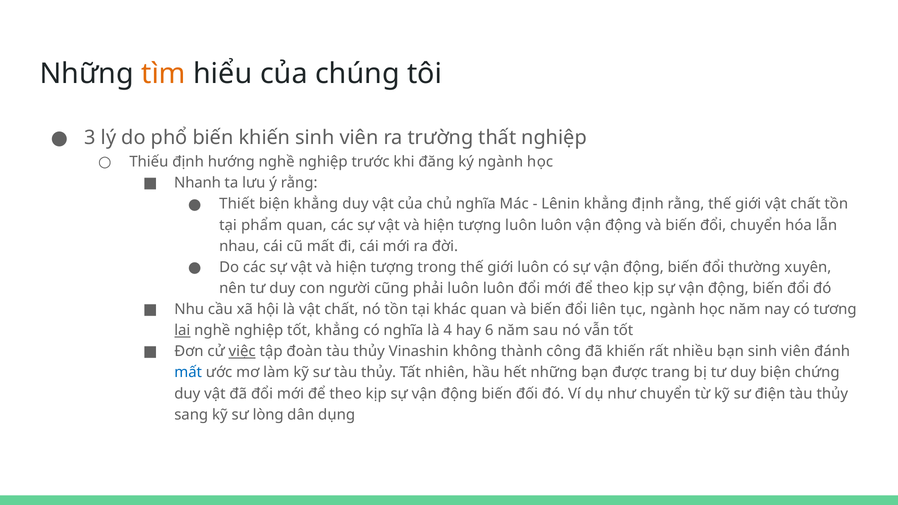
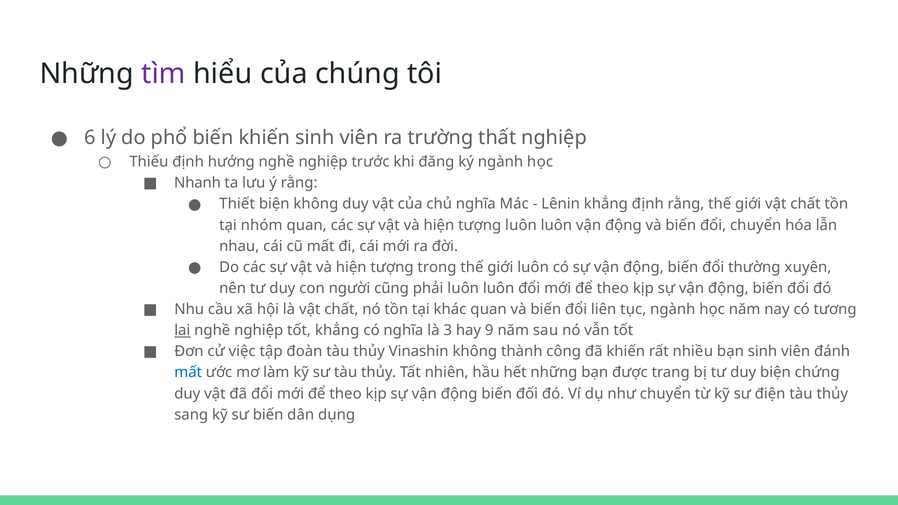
tìm colour: orange -> purple
3: 3 -> 6
biện khẳng: khẳng -> không
phẩm: phẩm -> nhóm
4: 4 -> 3
6: 6 -> 9
việc underline: present -> none
sư lòng: lòng -> biến
